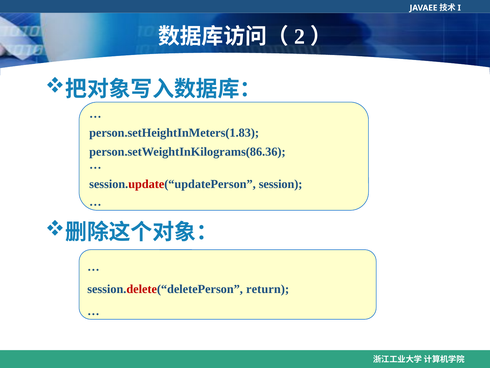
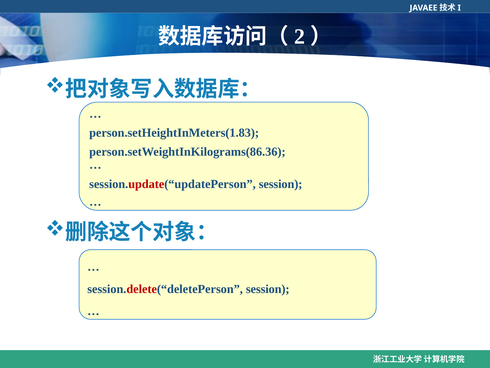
session.delete(“deletePerson return: return -> session
